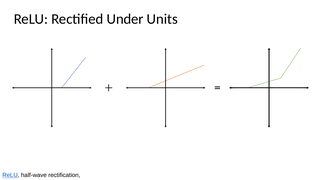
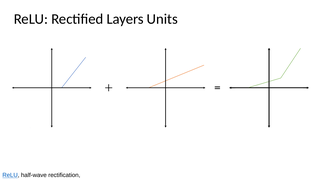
Under: Under -> Layers
